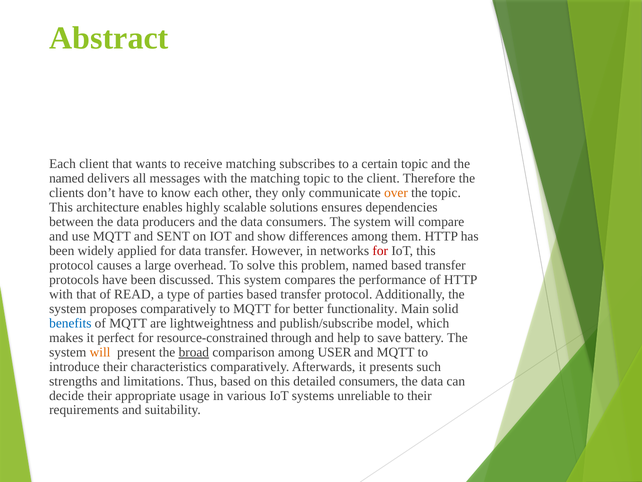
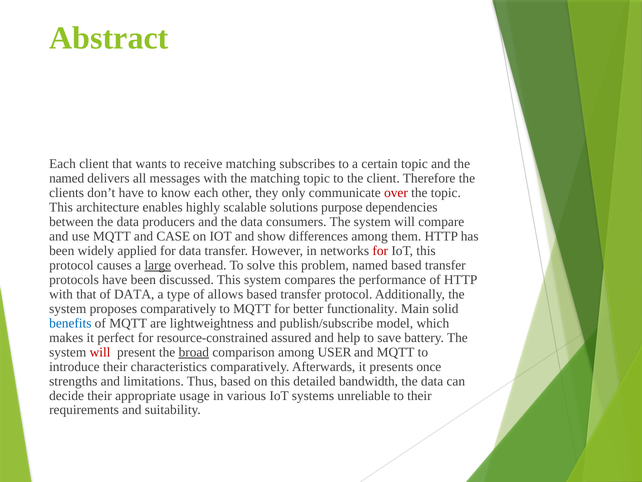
over colour: orange -> red
ensures: ensures -> purpose
SENT: SENT -> CASE
large underline: none -> present
of READ: READ -> DATA
parties: parties -> allows
through: through -> assured
will at (100, 352) colour: orange -> red
such: such -> once
detailed consumers: consumers -> bandwidth
